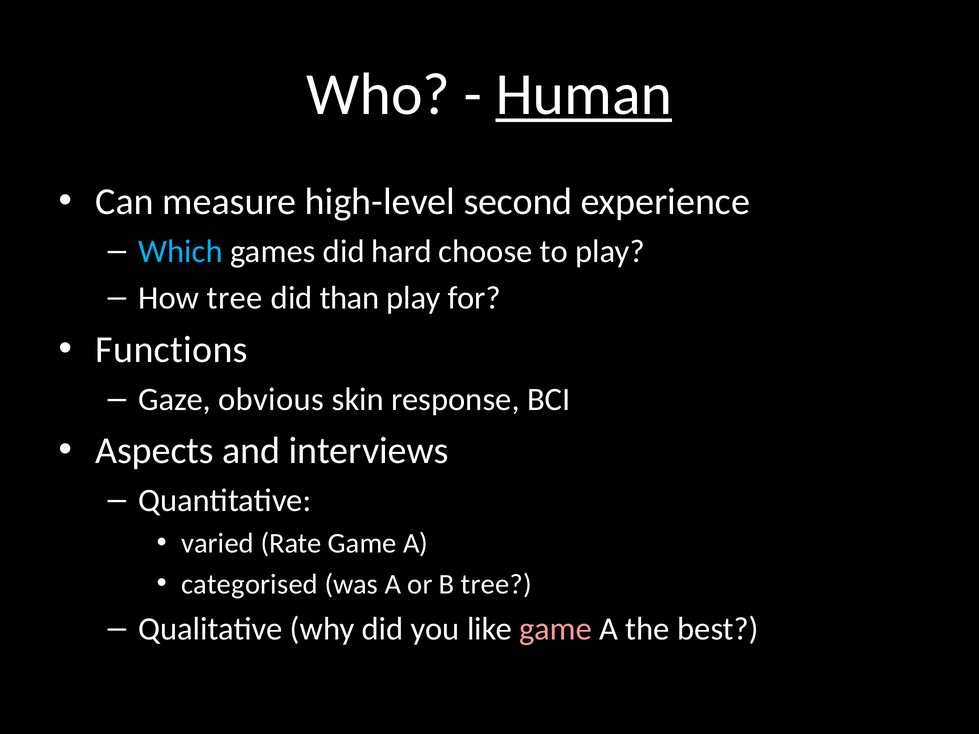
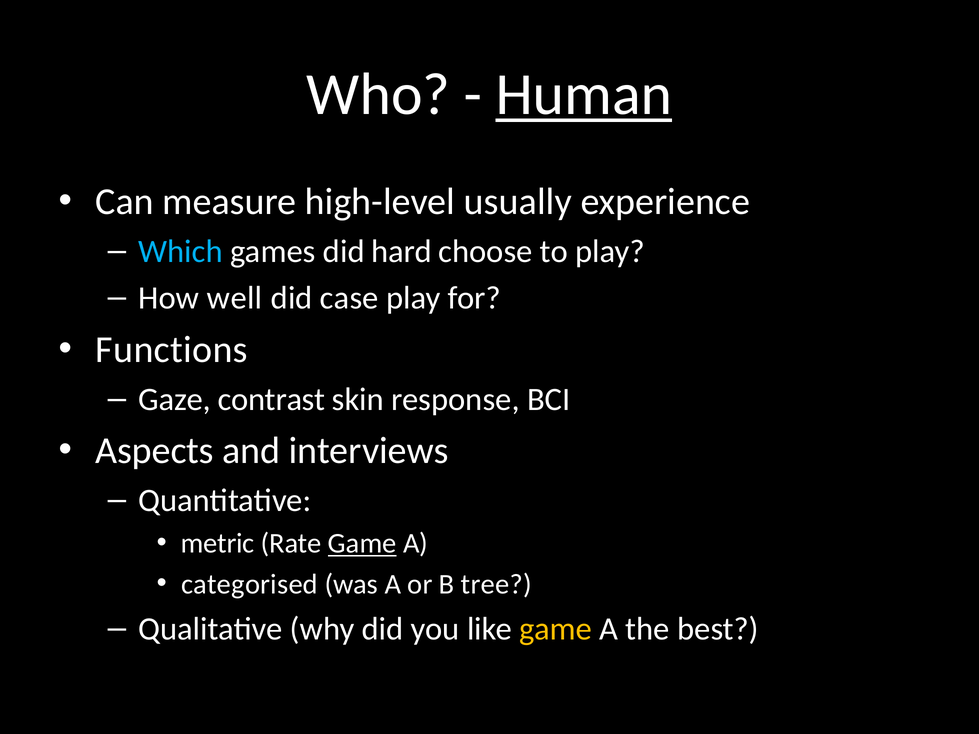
second: second -> usually
How tree: tree -> well
than: than -> case
obvious: obvious -> contrast
varied: varied -> metric
Game at (362, 544) underline: none -> present
game at (556, 629) colour: pink -> yellow
